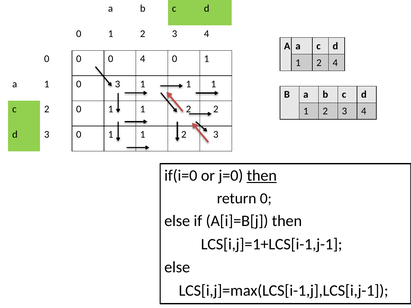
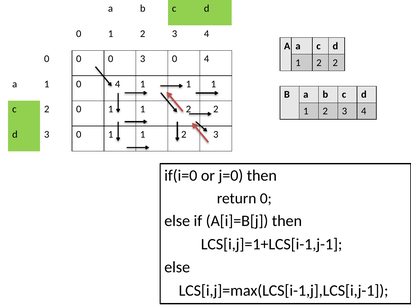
0 4: 4 -> 3
1 at (207, 59): 1 -> 4
4 at (335, 63): 4 -> 2
1 0 3: 3 -> 4
then at (262, 176) underline: present -> none
